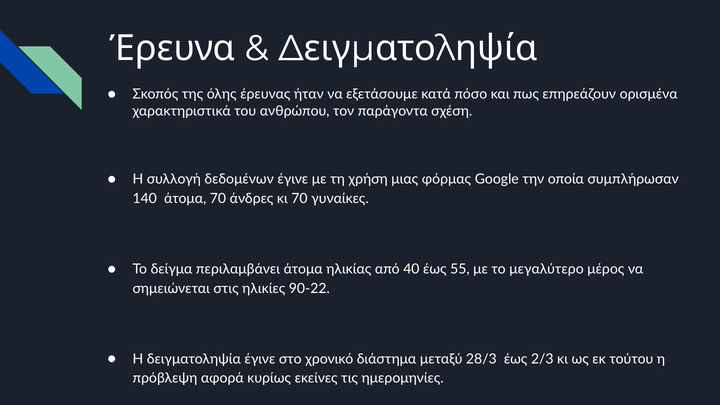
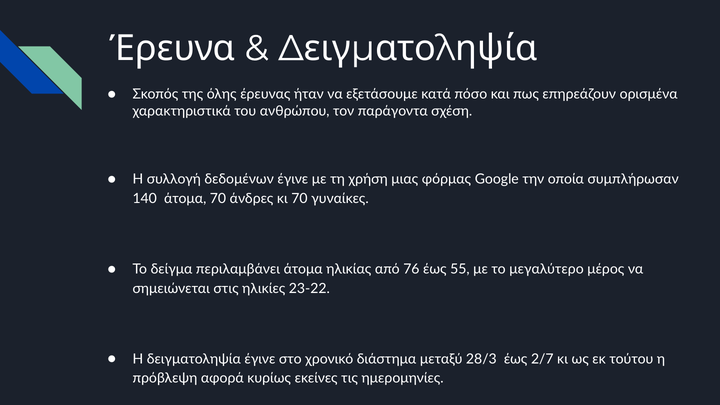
40: 40 -> 76
90-22: 90-22 -> 23-22
2/3: 2/3 -> 2/7
